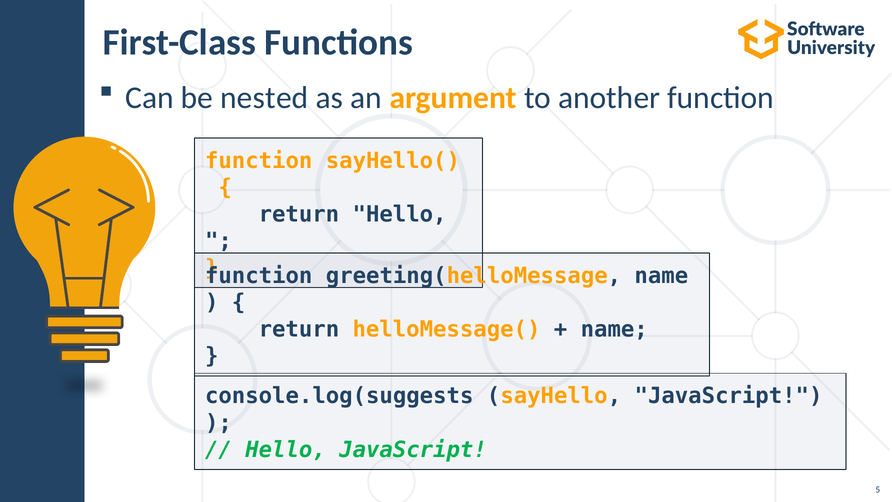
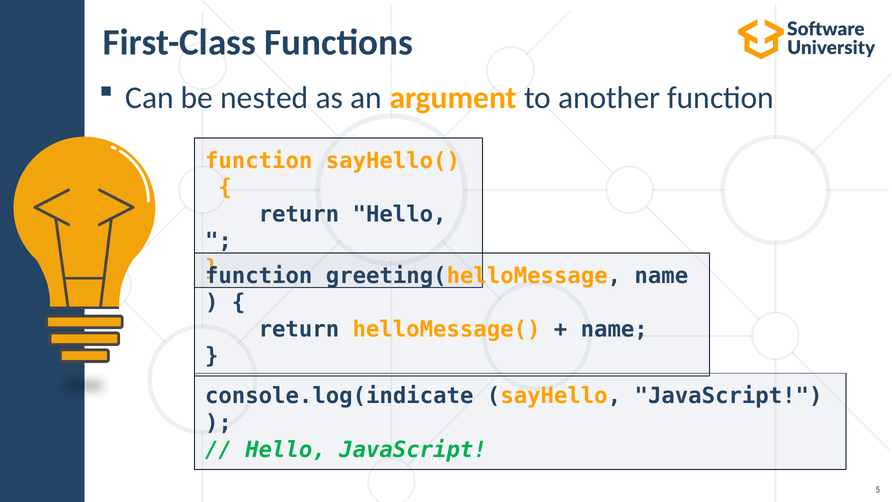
console.log(suggests: console.log(suggests -> console.log(indicate
